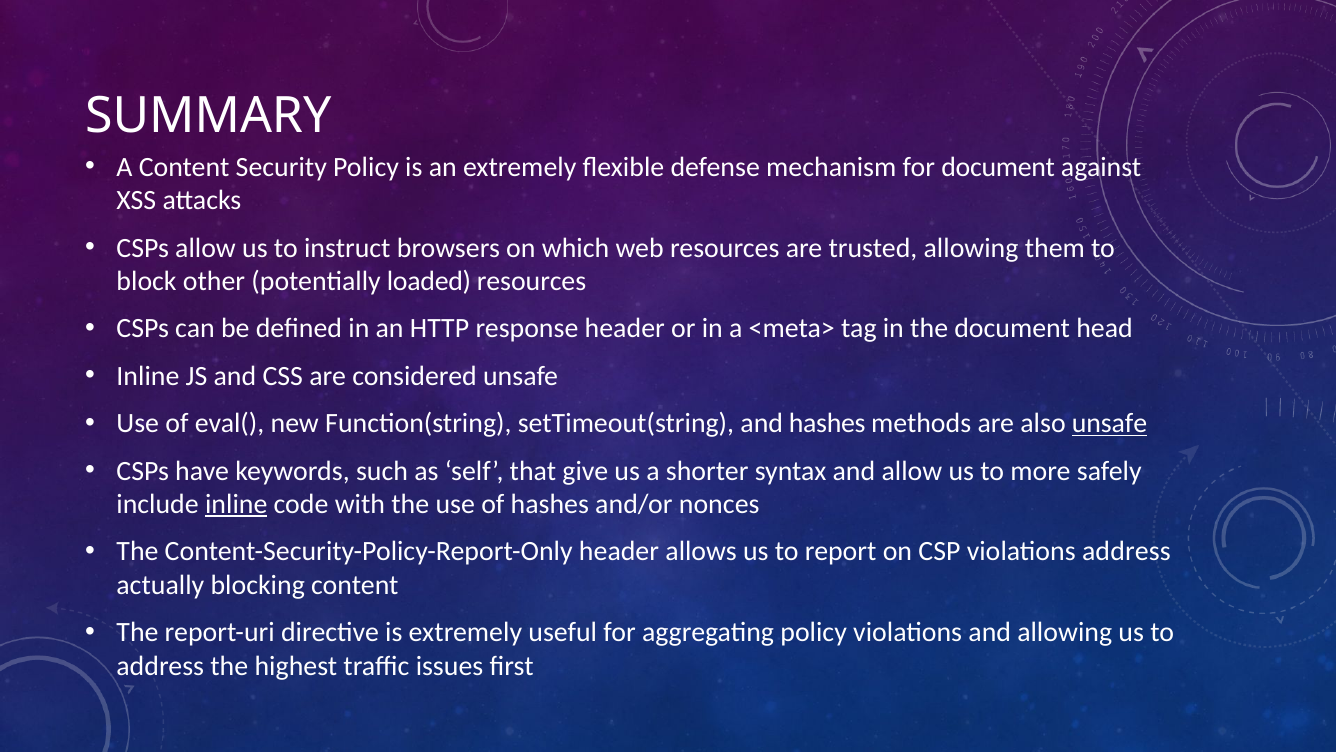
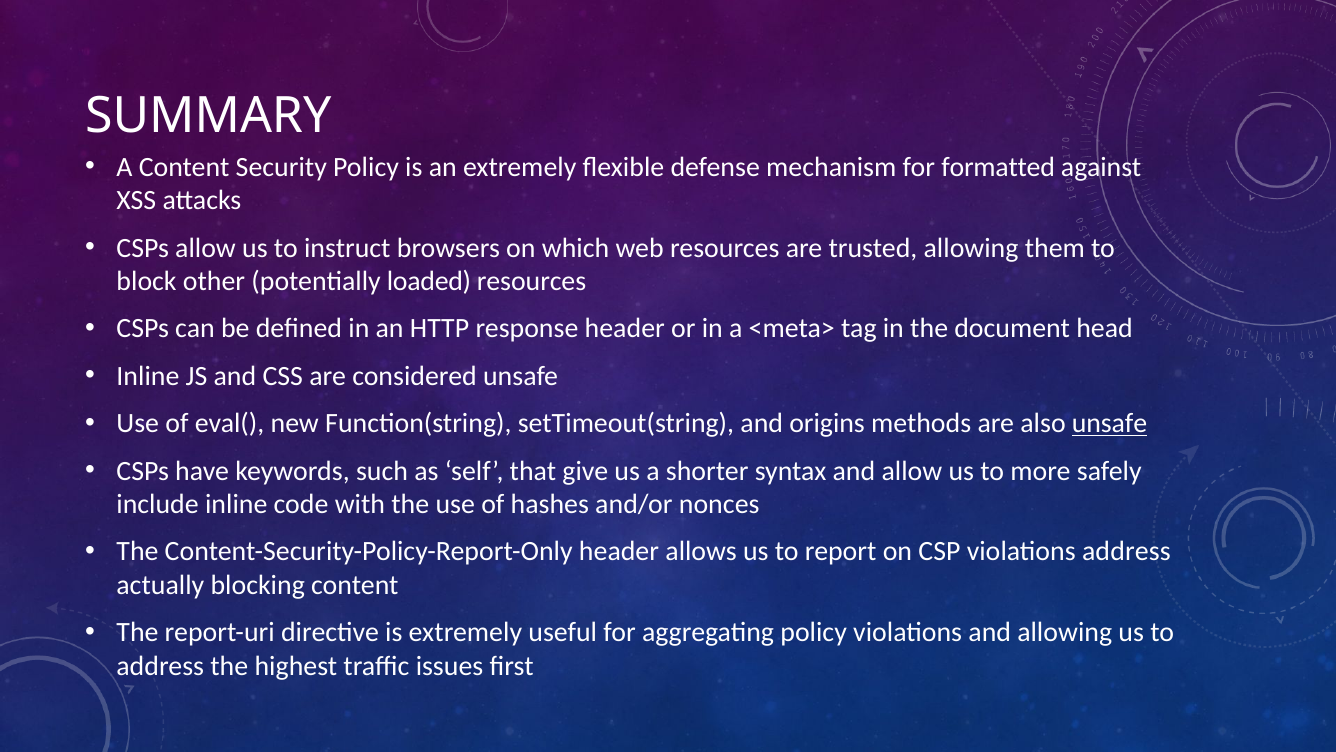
for document: document -> formatted
and hashes: hashes -> origins
inline at (236, 504) underline: present -> none
